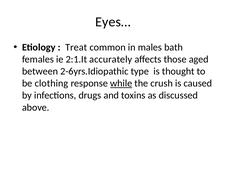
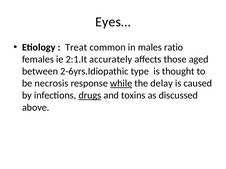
bath: bath -> ratio
clothing: clothing -> necrosis
crush: crush -> delay
drugs underline: none -> present
